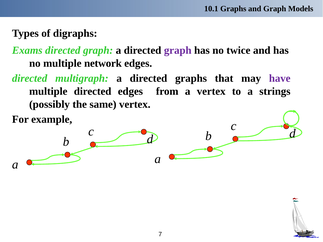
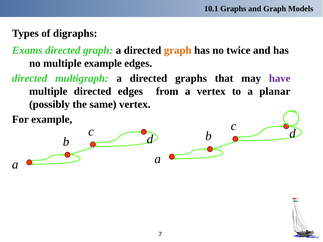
graph at (178, 50) colour: purple -> orange
multiple network: network -> example
strings: strings -> planar
